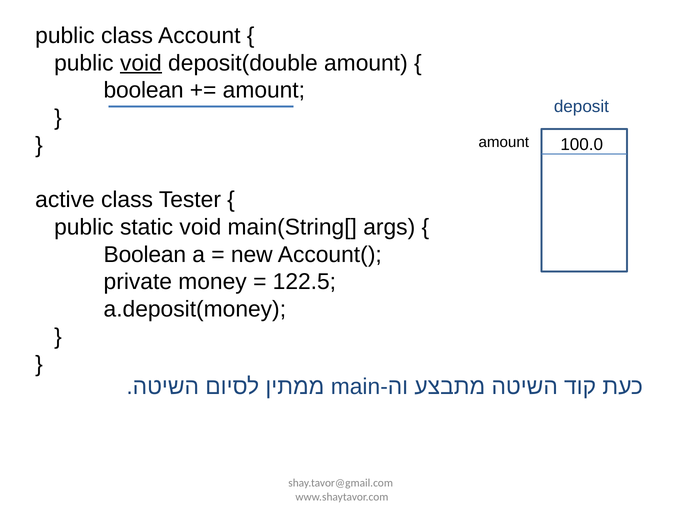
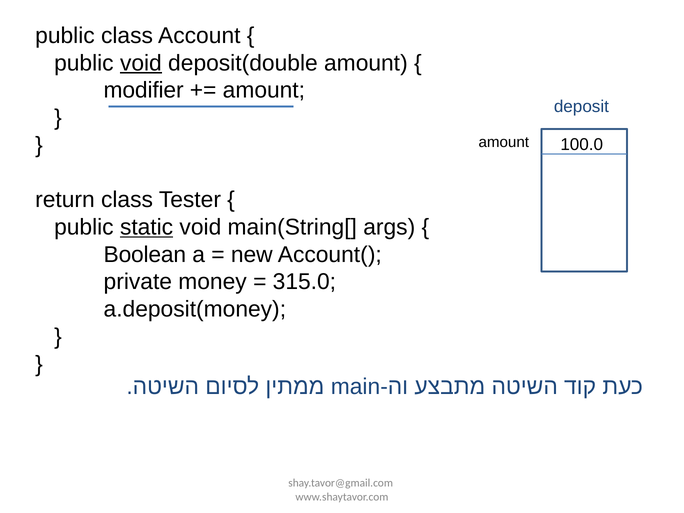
boolean at (144, 90): boolean -> modifier
active: active -> return
static underline: none -> present
122.5: 122.5 -> 315.0
